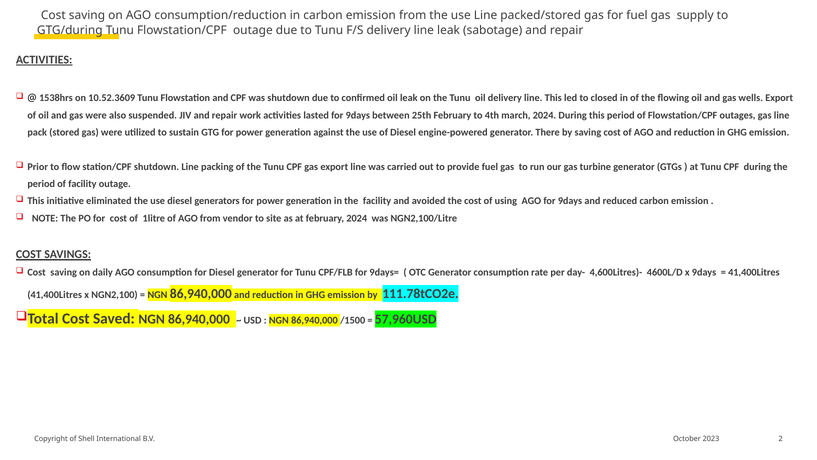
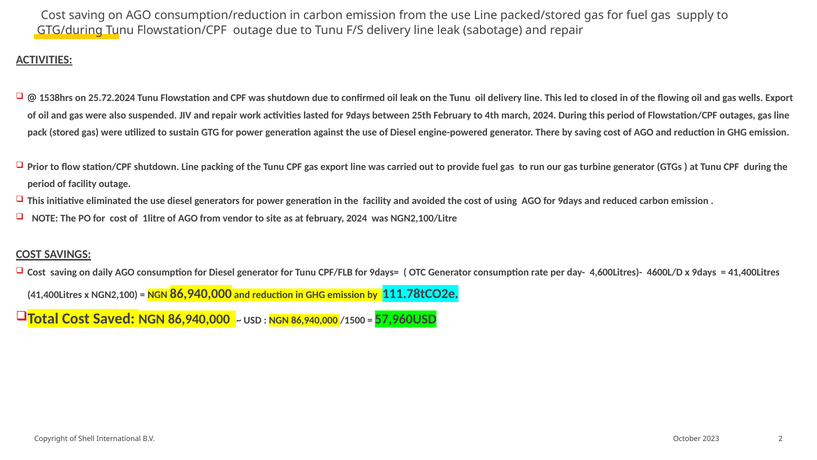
10.52.3609: 10.52.3609 -> 25.72.2024
